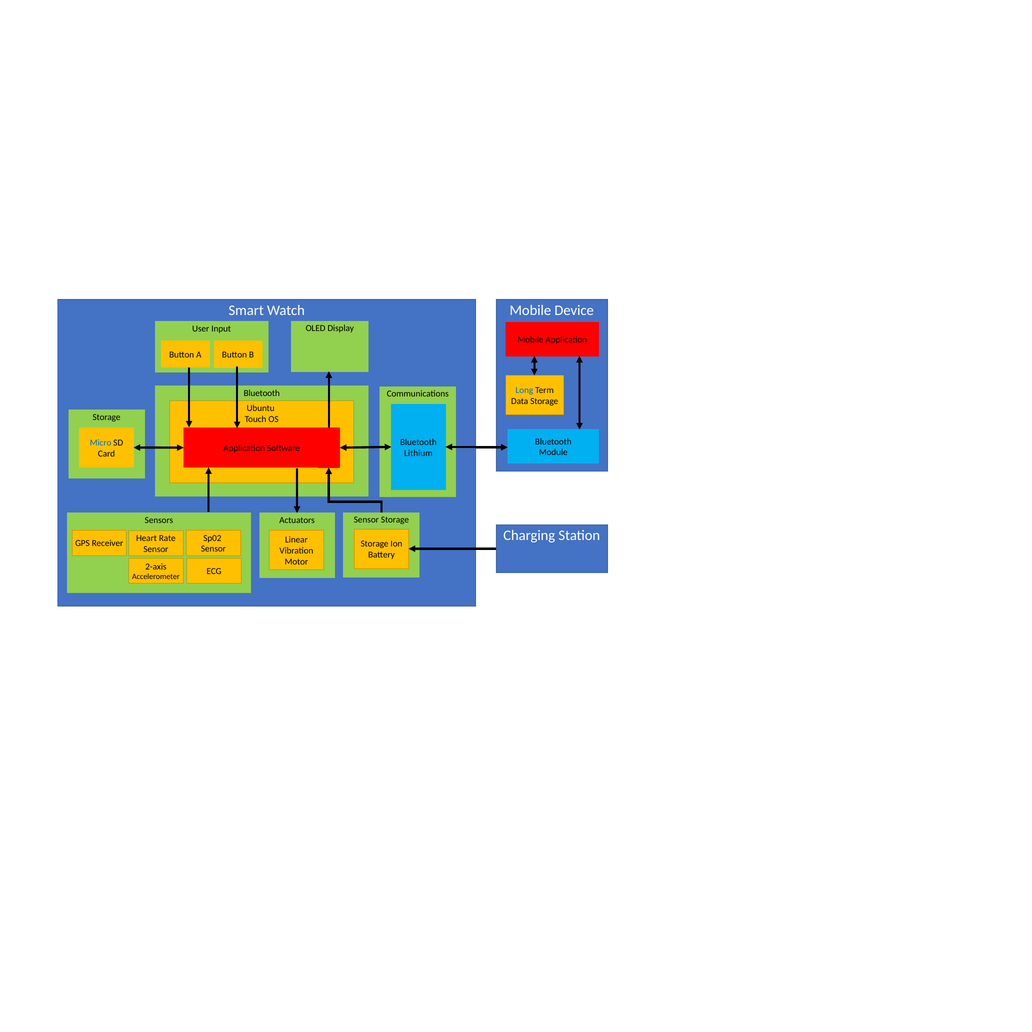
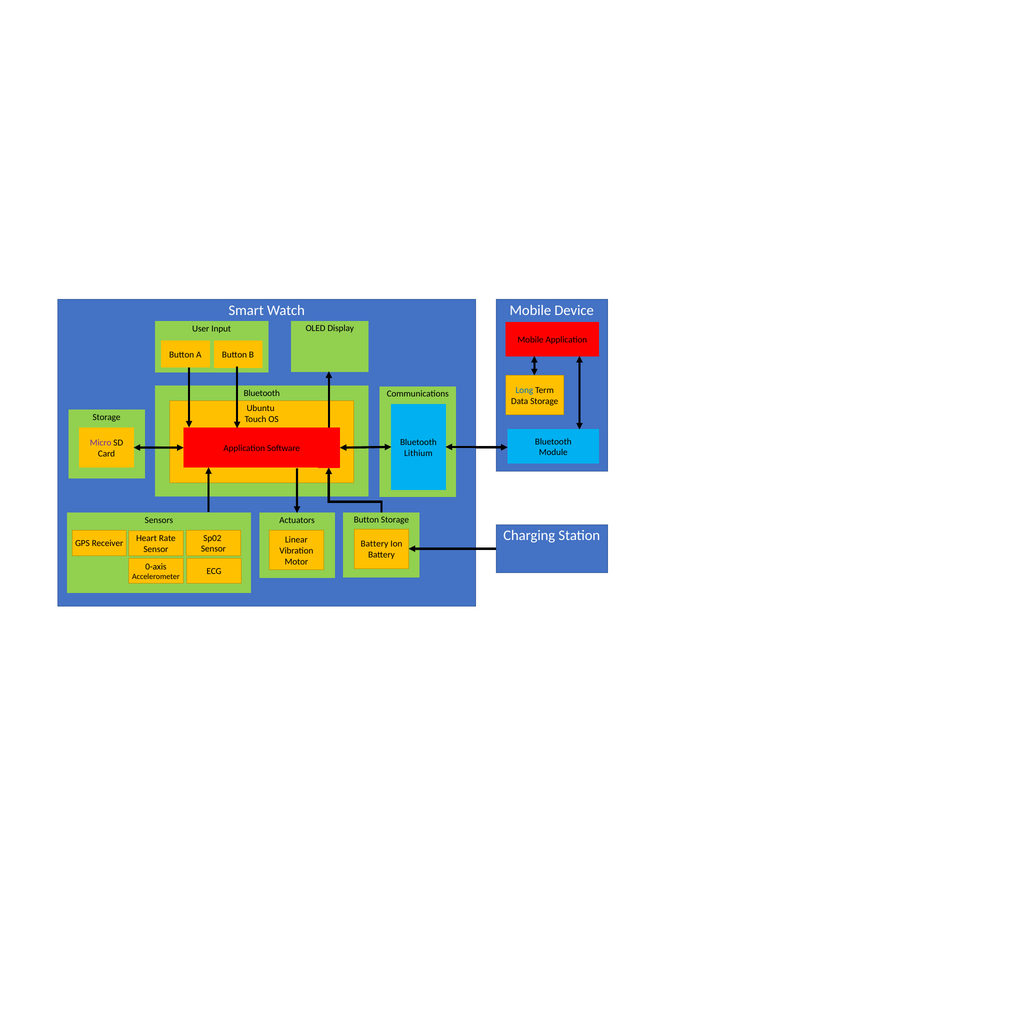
Micro colour: blue -> purple
Sensor at (366, 520): Sensor -> Button
Storage at (375, 544): Storage -> Battery
2-axis: 2-axis -> 0-axis
